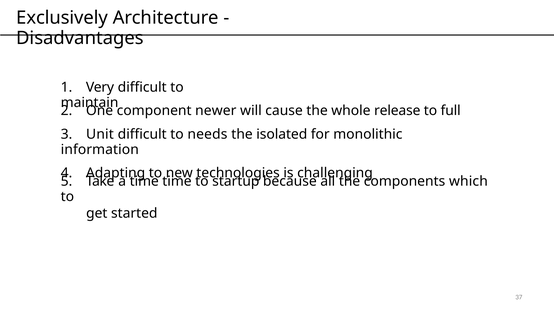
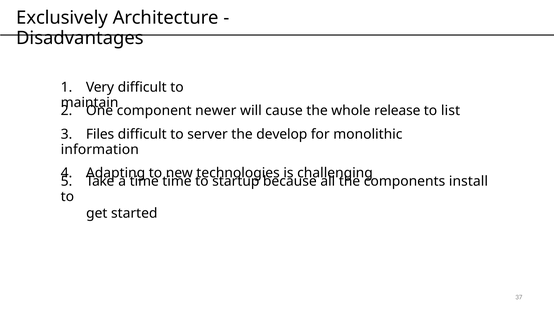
full: full -> list
Unit: Unit -> Files
needs: needs -> server
isolated: isolated -> develop
which: which -> install
